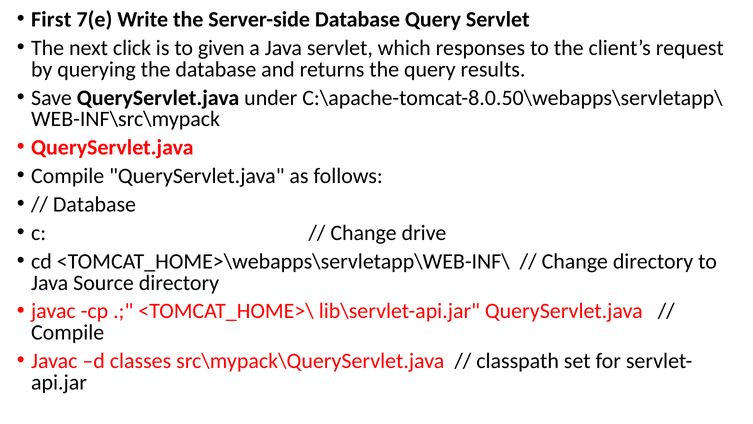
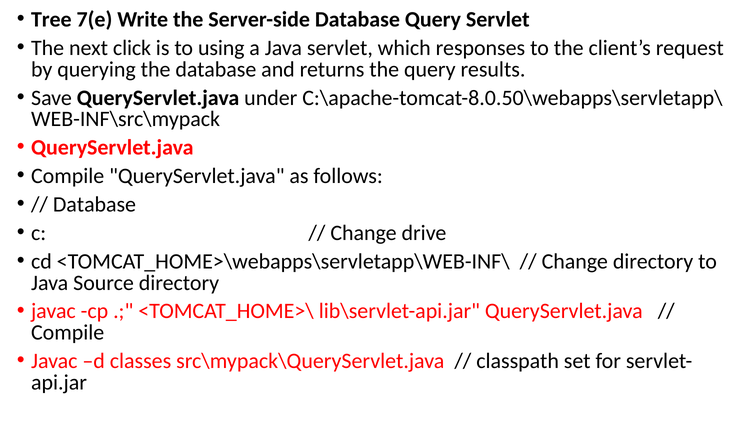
First: First -> Tree
given: given -> using
